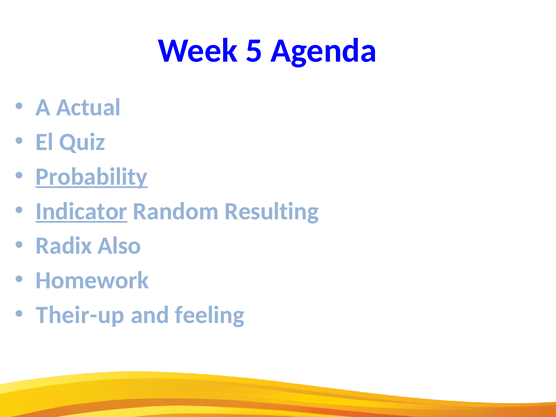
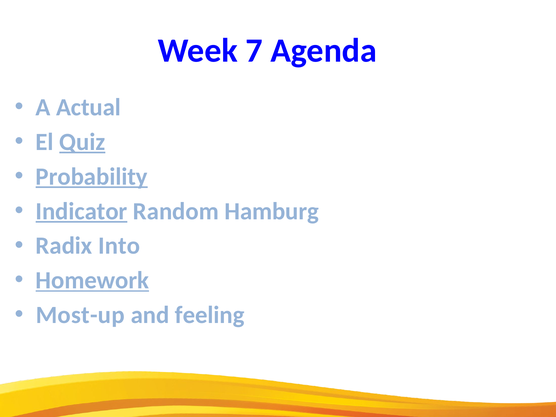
5: 5 -> 7
Quiz underline: none -> present
Resulting: Resulting -> Hamburg
Also: Also -> Into
Homework underline: none -> present
Their-up: Their-up -> Most-up
